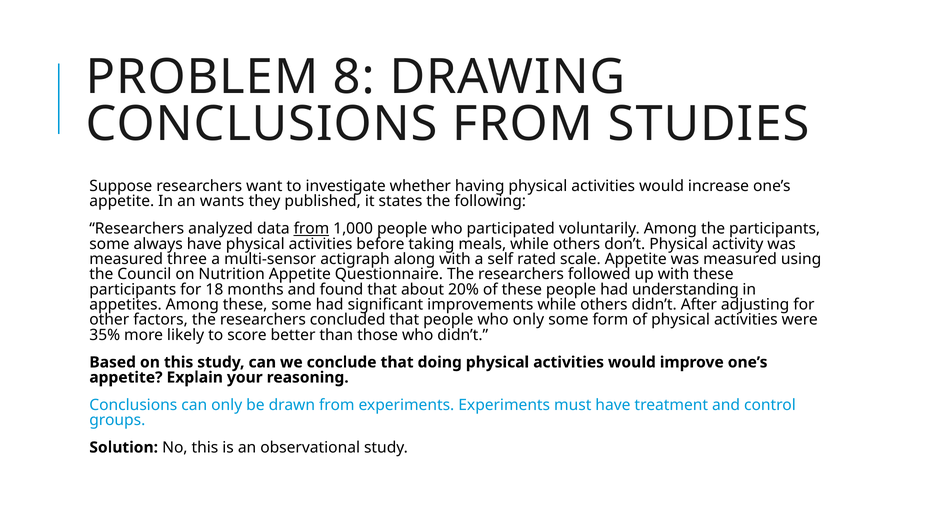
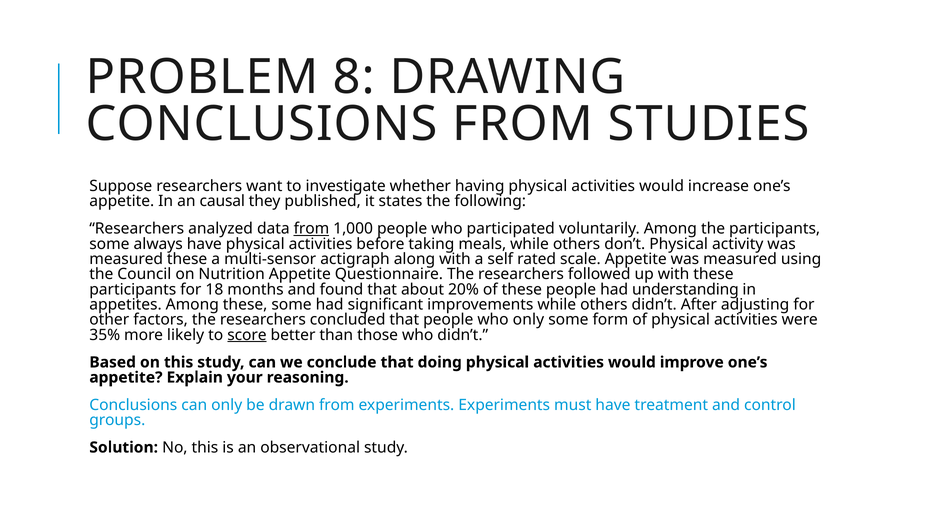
wants: wants -> causal
measured three: three -> these
score underline: none -> present
